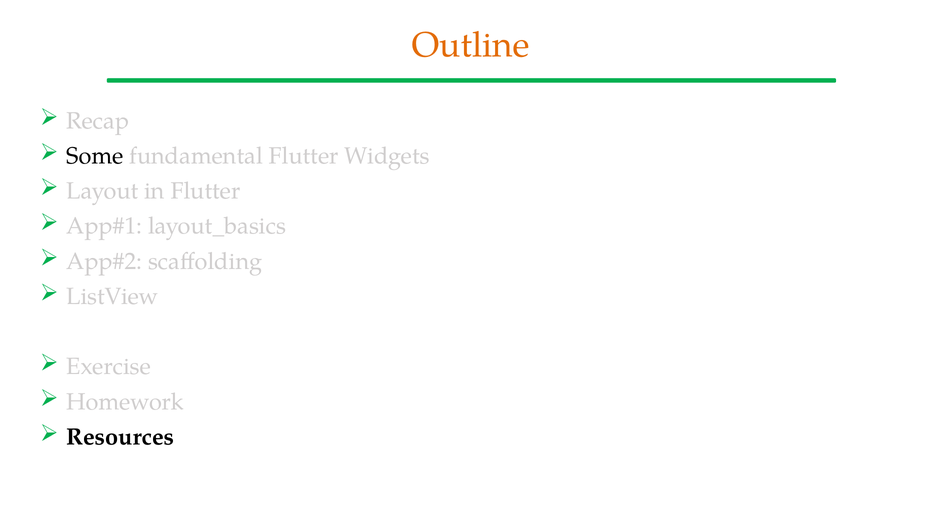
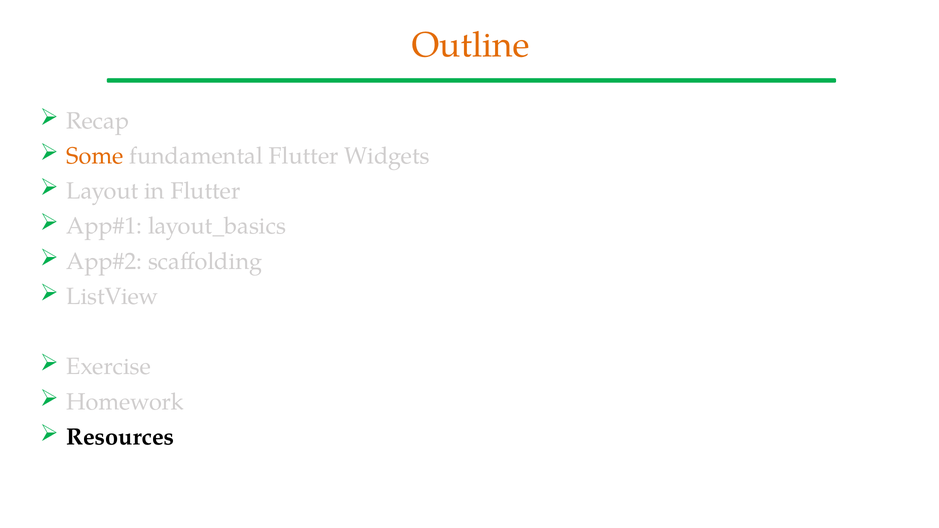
Some colour: black -> orange
